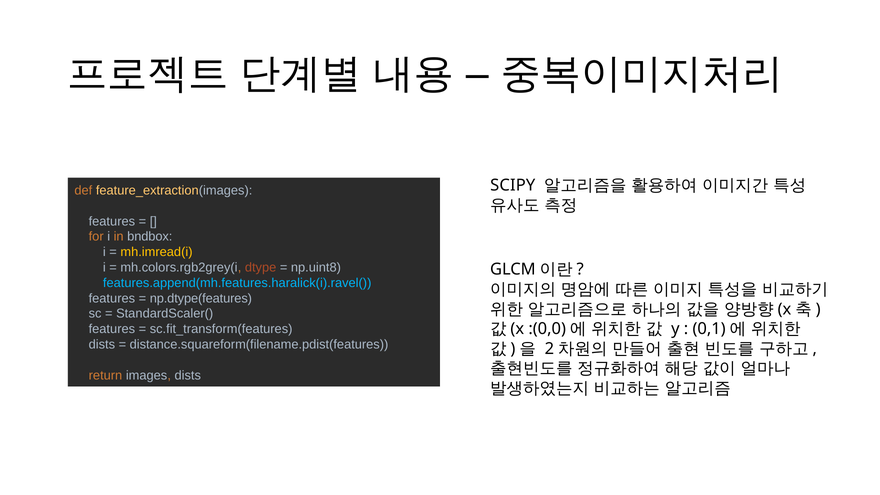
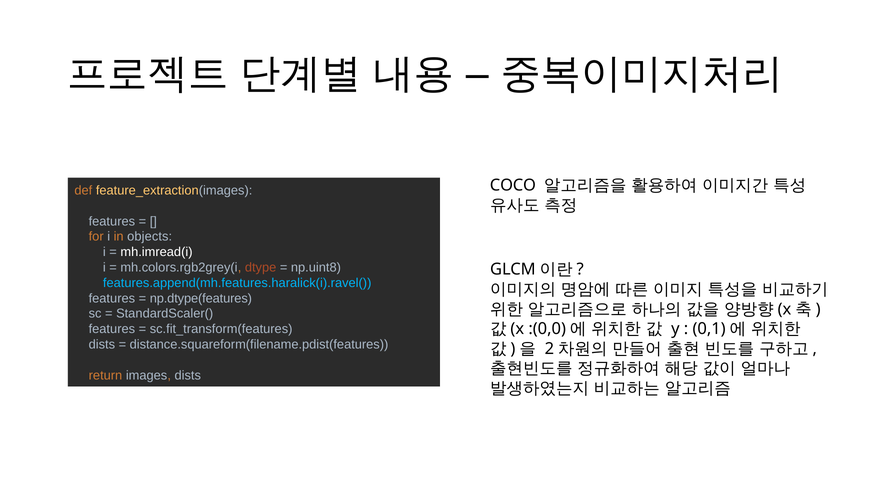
SCIPY: SCIPY -> COCO
bndbox: bndbox -> objects
mh.imread(i colour: yellow -> white
